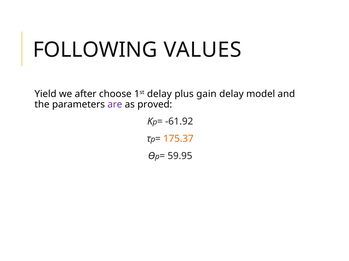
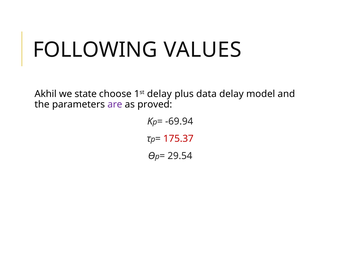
Yield: Yield -> Akhil
after: after -> state
gain: gain -> data
-61.92: -61.92 -> -69.94
175.37 colour: orange -> red
59.95: 59.95 -> 29.54
